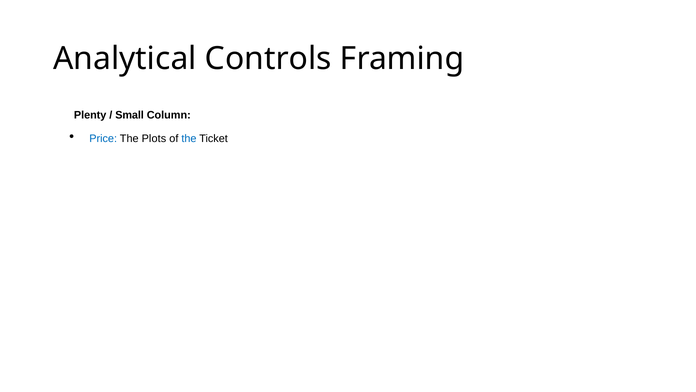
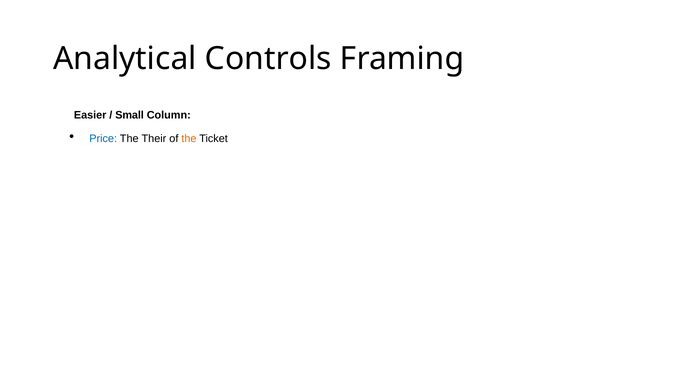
Plenty: Plenty -> Easier
Plots: Plots -> Their
the at (189, 138) colour: blue -> orange
